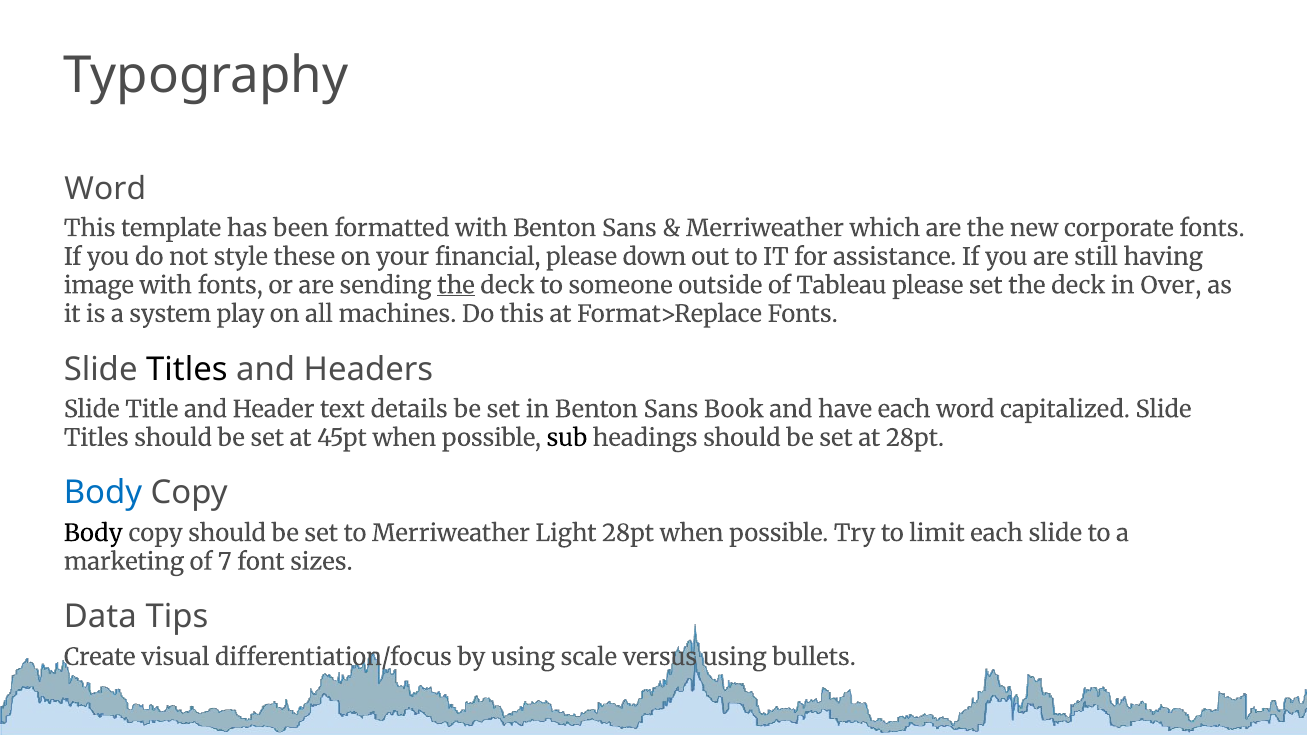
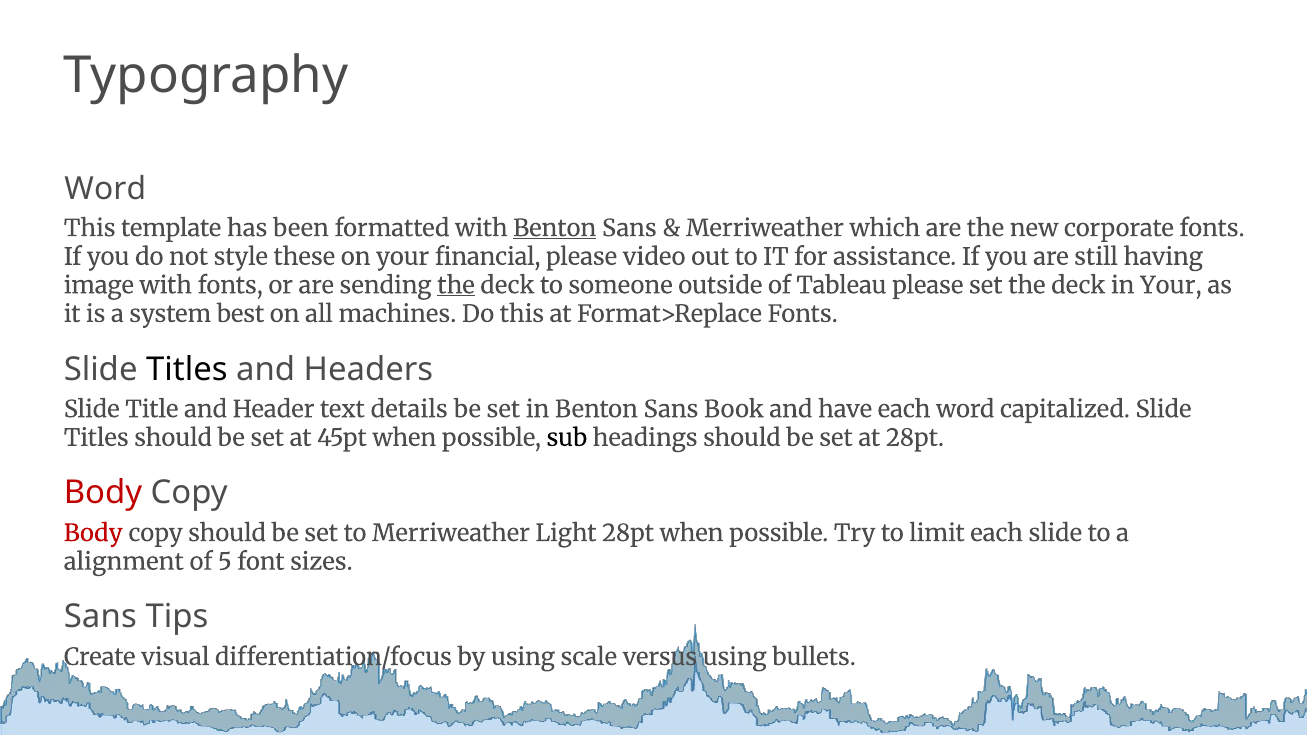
Benton at (555, 228) underline: none -> present
down: down -> video
in Over: Over -> Your
play: play -> best
Body at (103, 493) colour: blue -> red
Body at (93, 533) colour: black -> red
marketing: marketing -> alignment
7: 7 -> 5
Data at (100, 617): Data -> Sans
